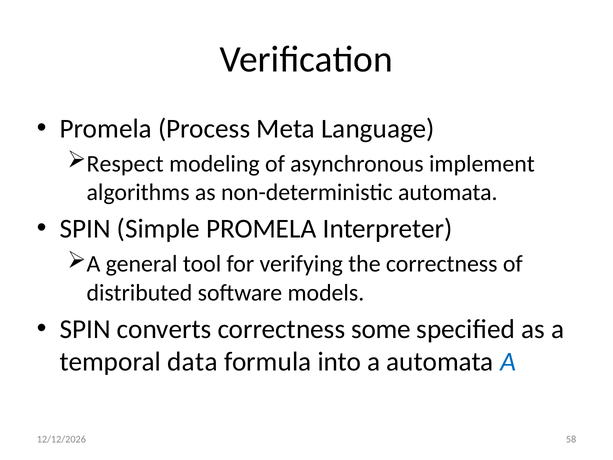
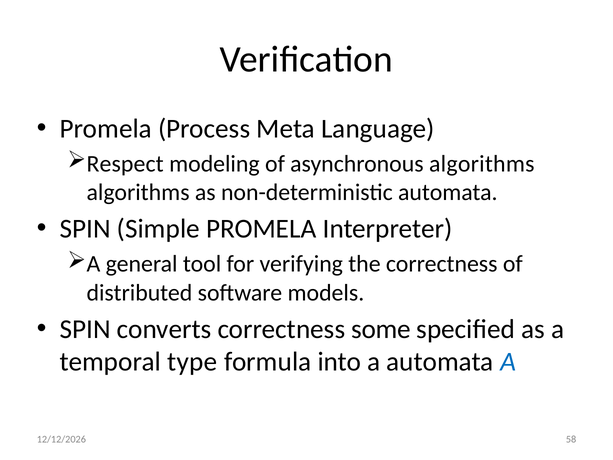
asynchronous implement: implement -> algorithms
data: data -> type
